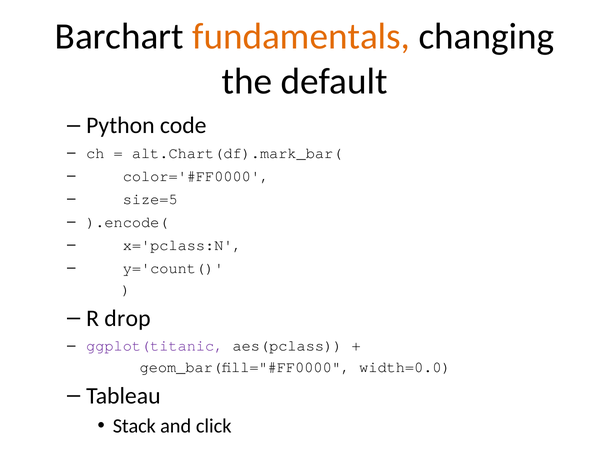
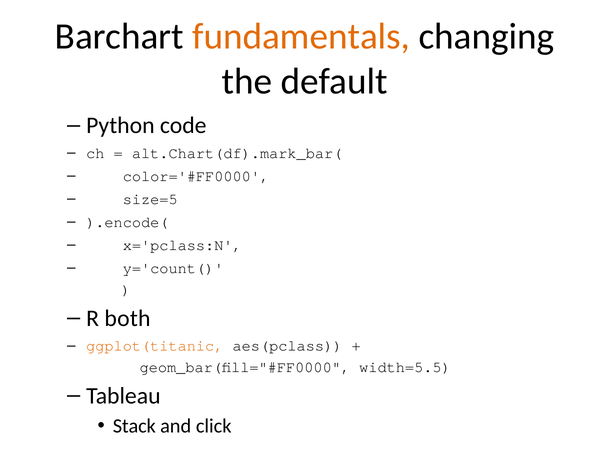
drop: drop -> both
ggplot(titanic colour: purple -> orange
width=0.0: width=0.0 -> width=5.5
